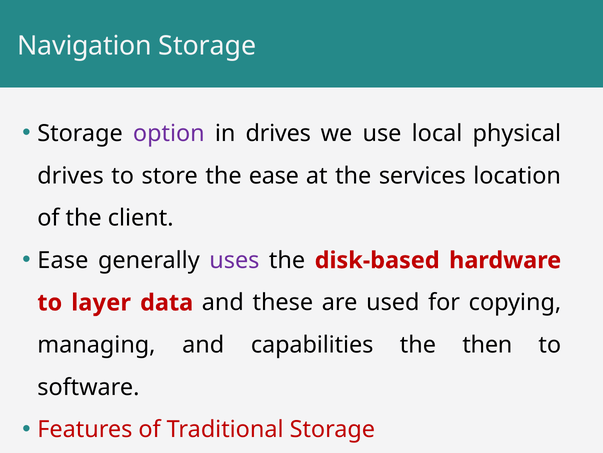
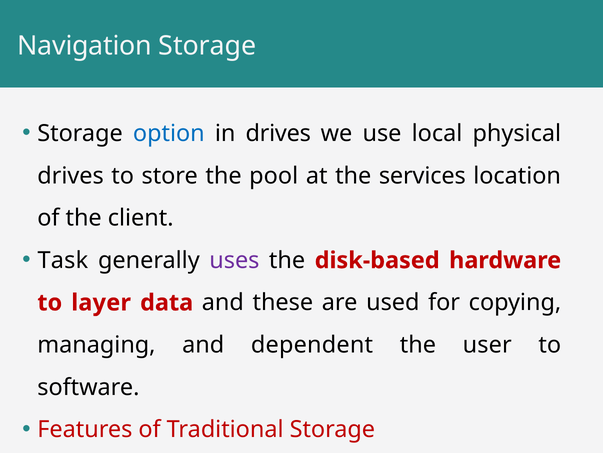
option colour: purple -> blue
the ease: ease -> pool
Ease at (63, 260): Ease -> Task
capabilities: capabilities -> dependent
then: then -> user
